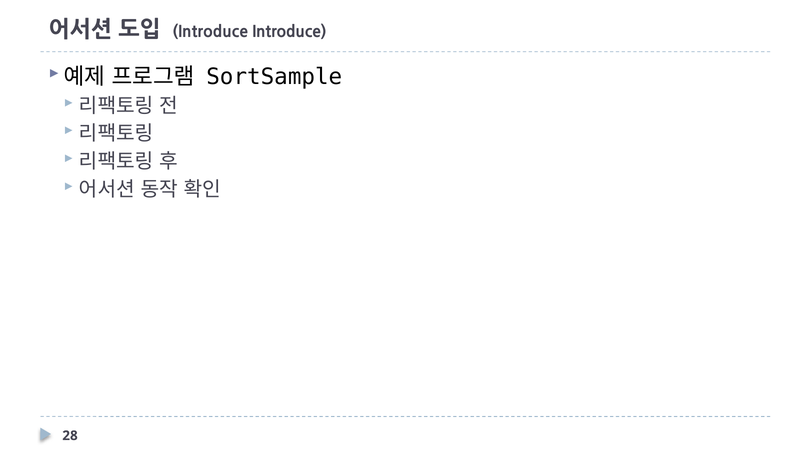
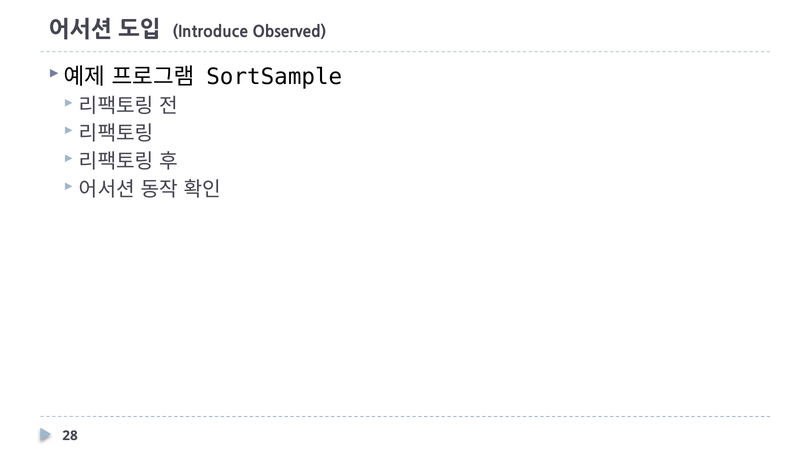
Introduce Introduce: Introduce -> Observed
